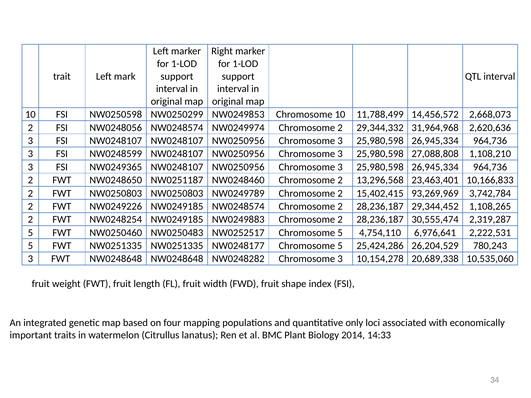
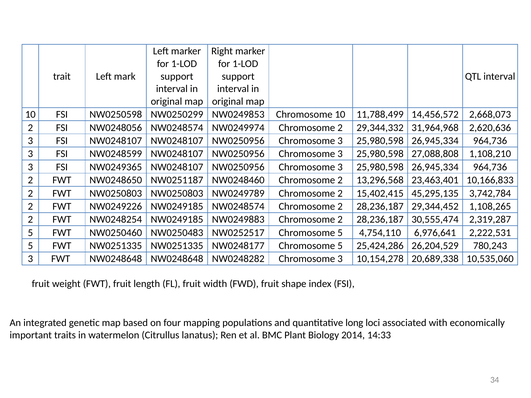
93,269,969: 93,269,969 -> 45,295,135
only: only -> long
